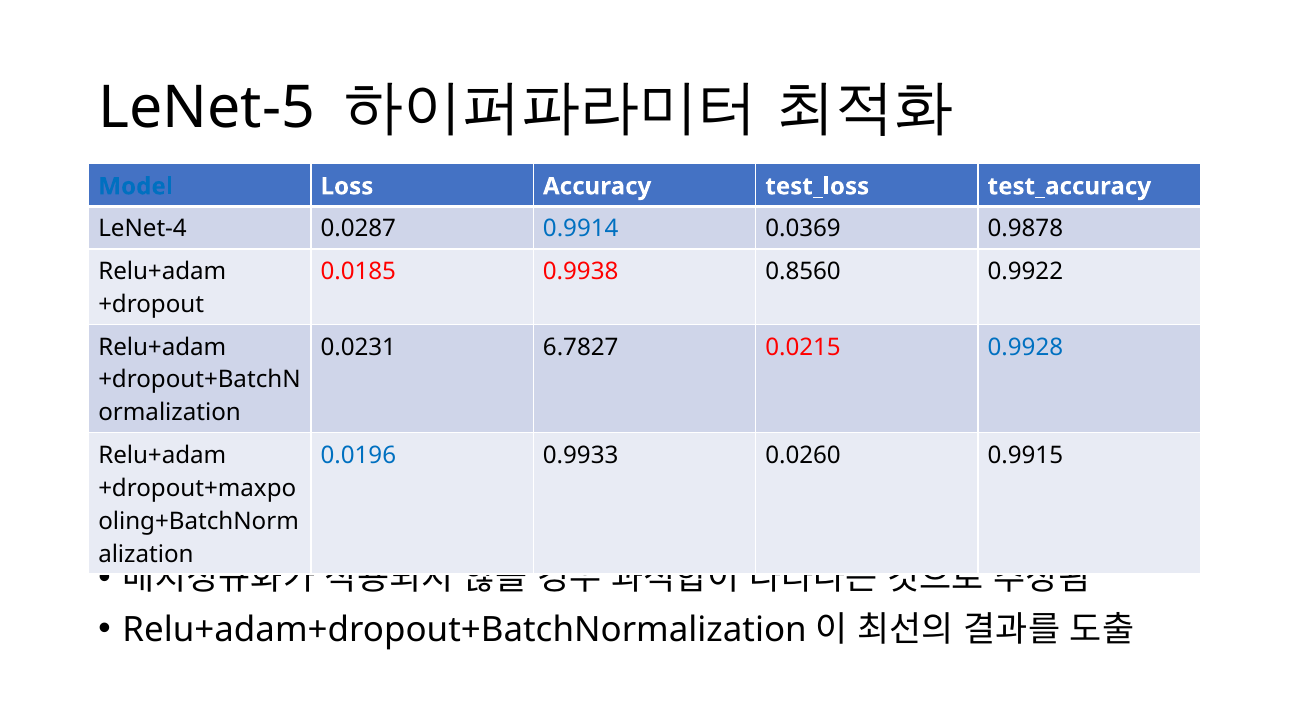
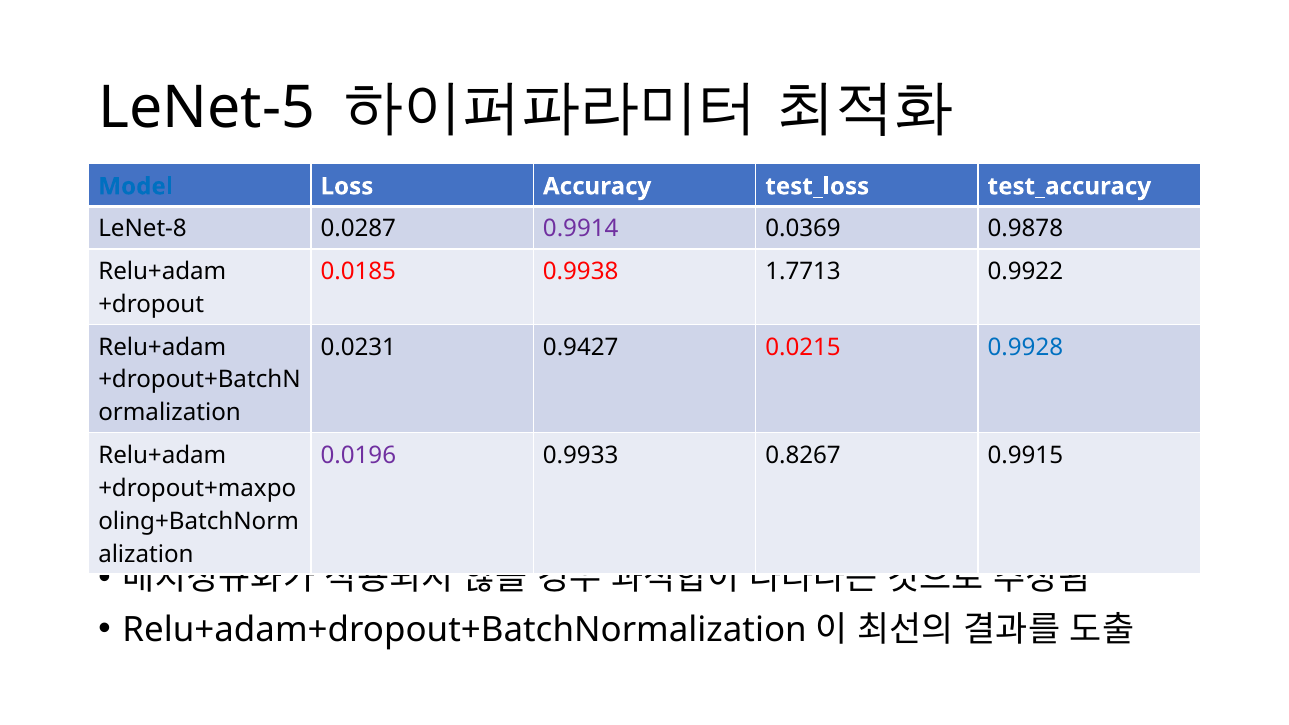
LeNet-4: LeNet-4 -> LeNet-8
0.9914 colour: blue -> purple
0.8560: 0.8560 -> 1.7713
6.7827: 6.7827 -> 0.9427
0.0196 colour: blue -> purple
0.0260: 0.0260 -> 0.8267
